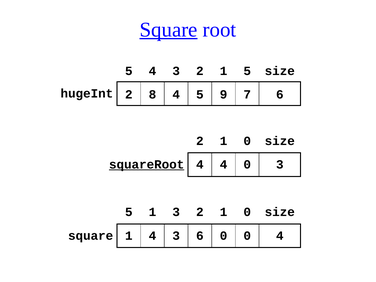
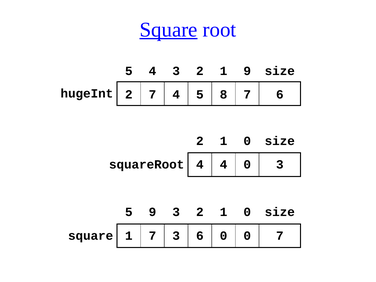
1 5: 5 -> 9
2 8: 8 -> 7
9: 9 -> 8
squareRoot underline: present -> none
5 1: 1 -> 9
1 4: 4 -> 7
0 4: 4 -> 7
